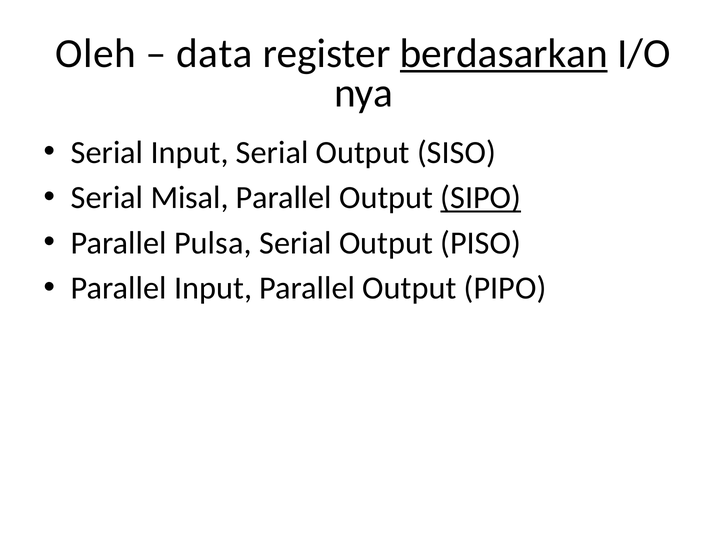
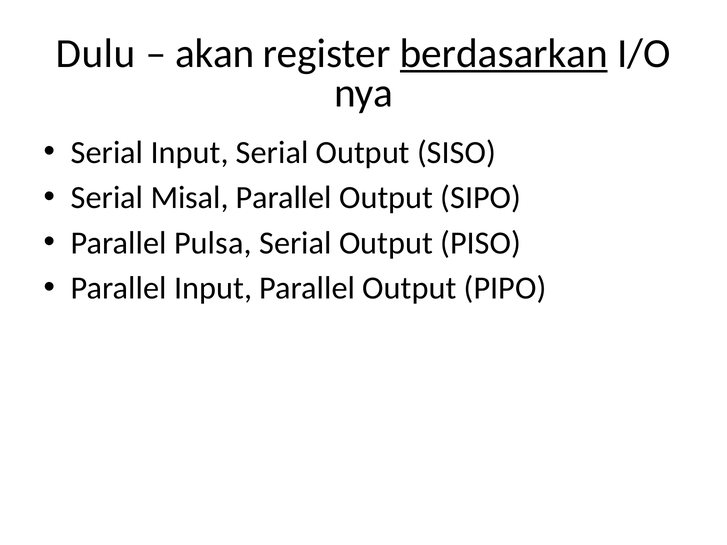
Oleh: Oleh -> Dulu
data: data -> akan
SIPO underline: present -> none
